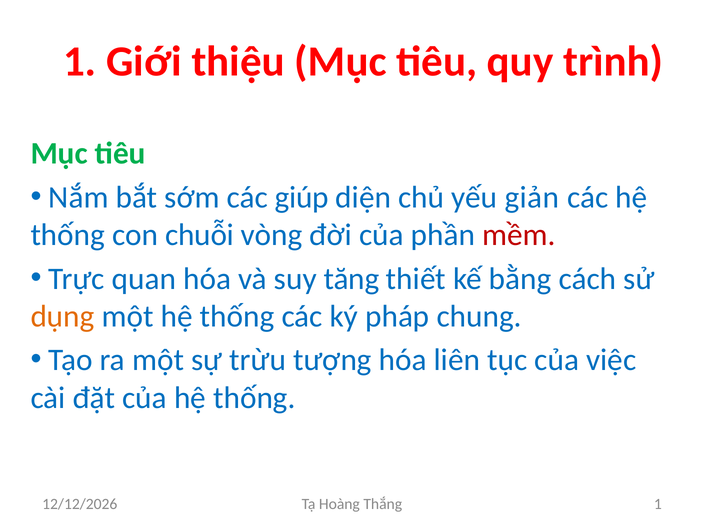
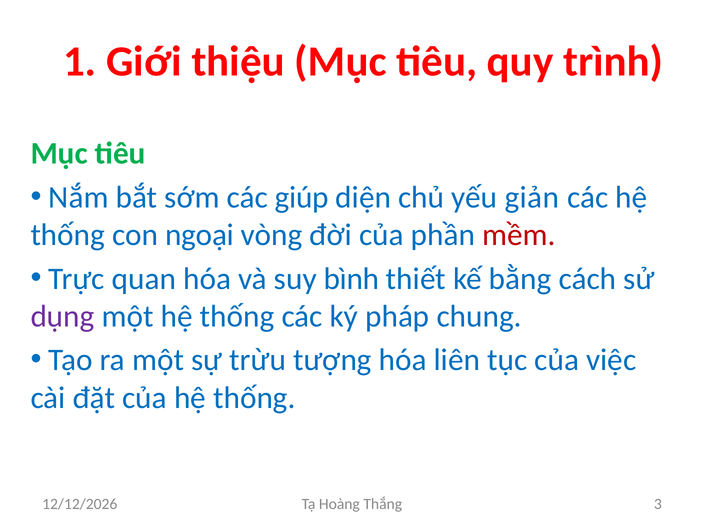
chuỗi: chuỗi -> ngoại
tăng: tăng -> bình
dụng colour: orange -> purple
Thắng 1: 1 -> 3
